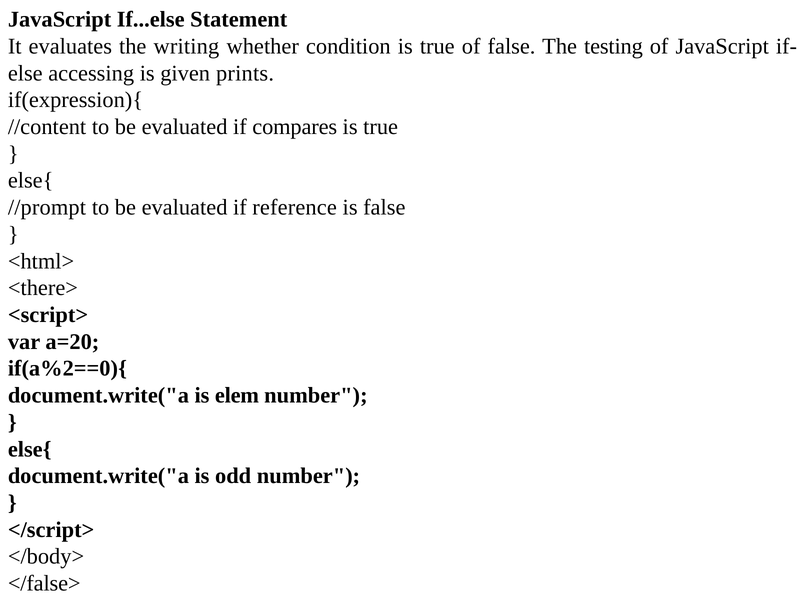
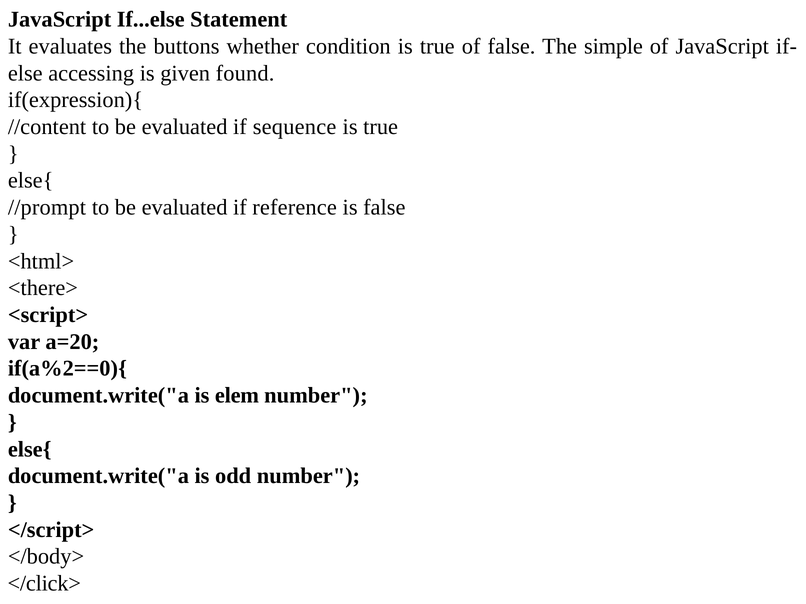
writing: writing -> buttons
testing: testing -> simple
prints: prints -> found
compares: compares -> sequence
</false>: </false> -> </click>
